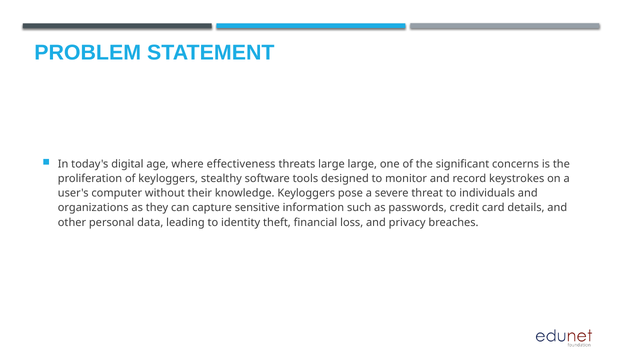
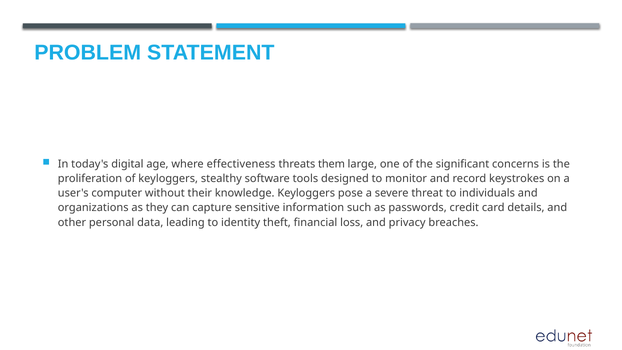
threats large: large -> them
